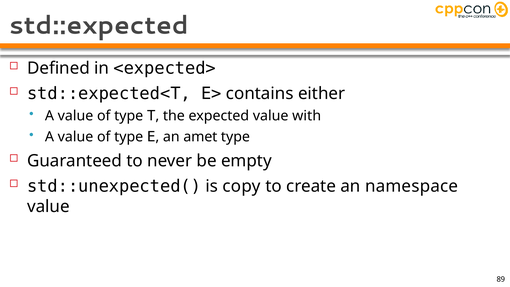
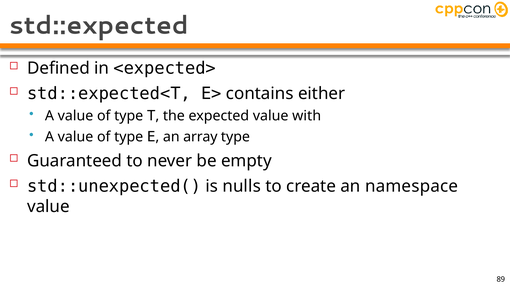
amet: amet -> array
copy: copy -> nulls
